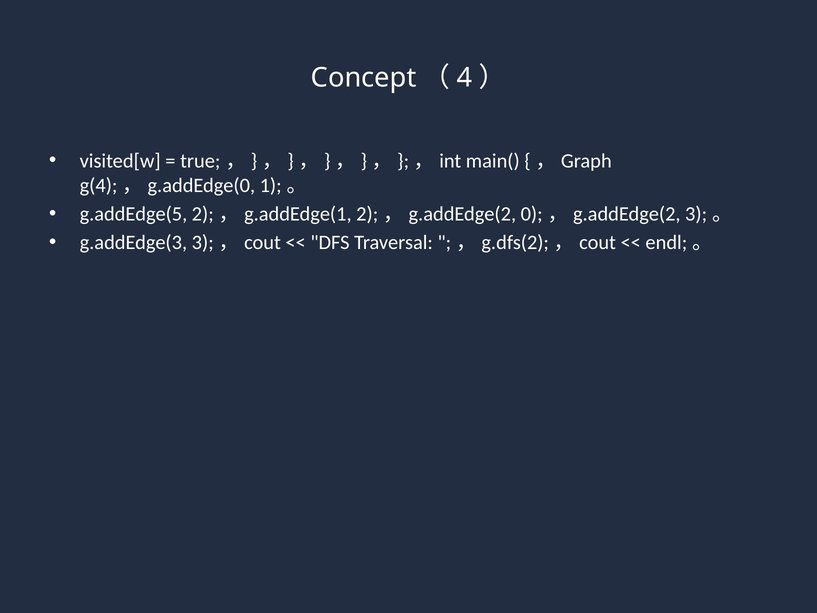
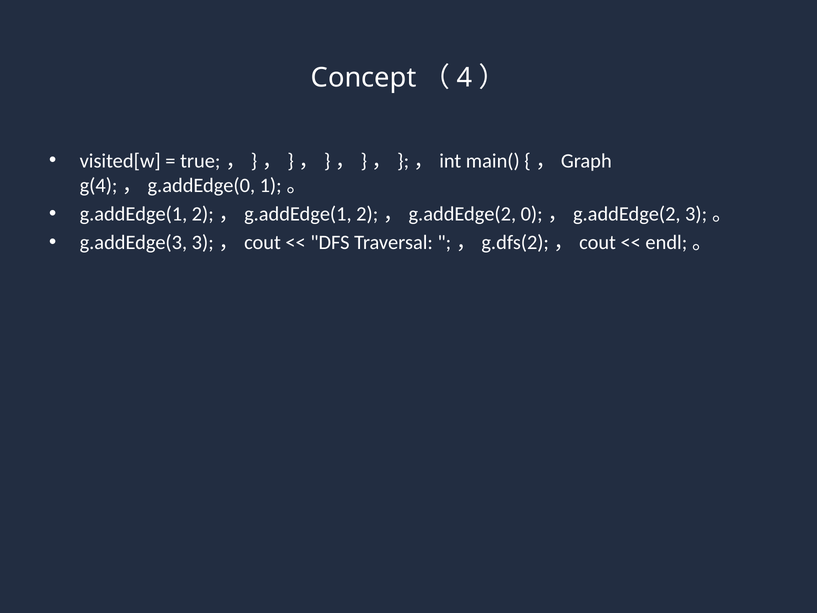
g.addEdge(5: g.addEdge(5 -> g.addEdge(1
